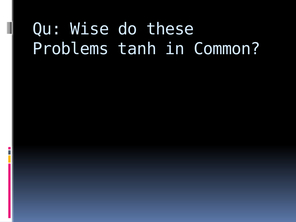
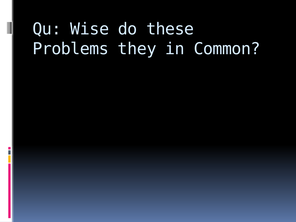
tanh: tanh -> they
